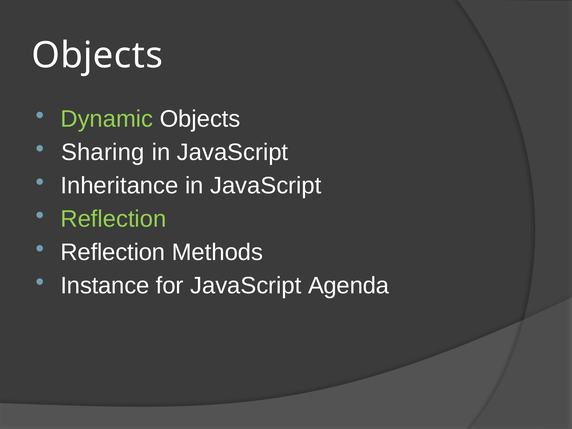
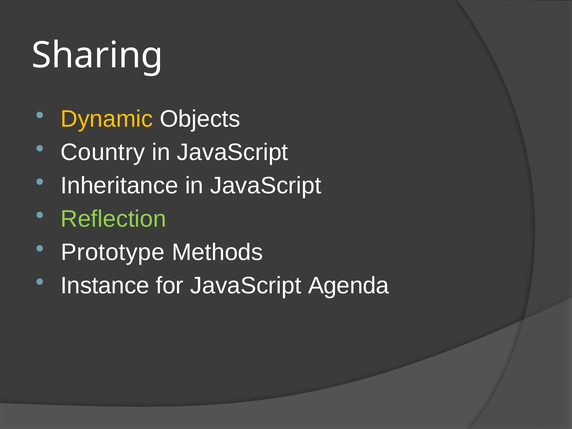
Objects at (97, 55): Objects -> Sharing
Dynamic colour: light green -> yellow
Sharing: Sharing -> Country
Reflection at (113, 252): Reflection -> Prototype
